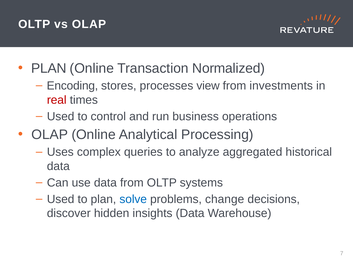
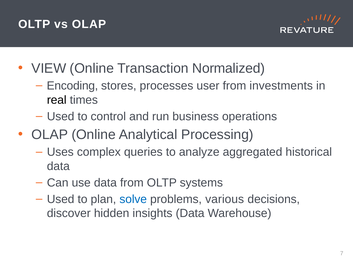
PLAN at (49, 68): PLAN -> VIEW
view: view -> user
real colour: red -> black
change: change -> various
